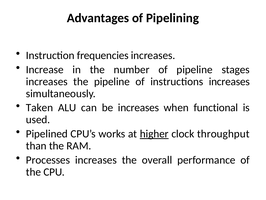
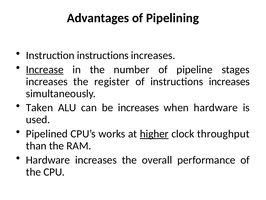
Instruction frequencies: frequencies -> instructions
Increase underline: none -> present
the pipeline: pipeline -> register
when functional: functional -> hardware
Processes at (48, 160): Processes -> Hardware
